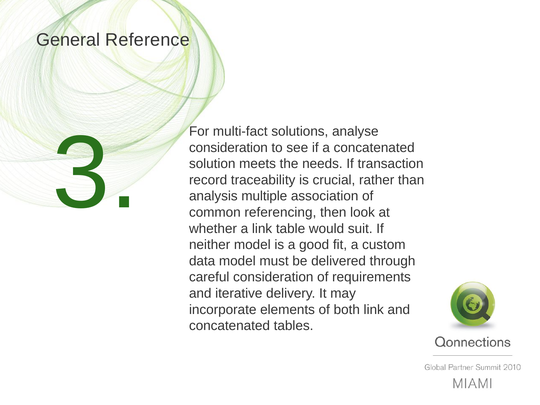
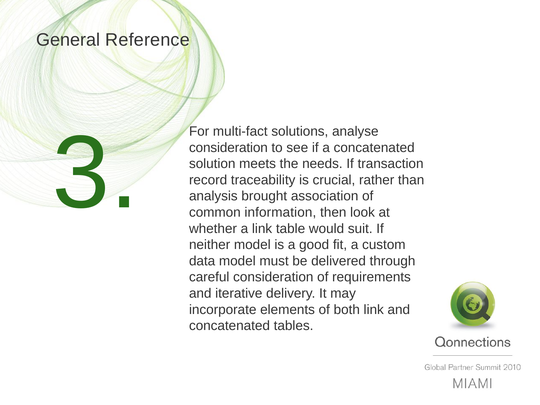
multiple: multiple -> brought
referencing: referencing -> information
